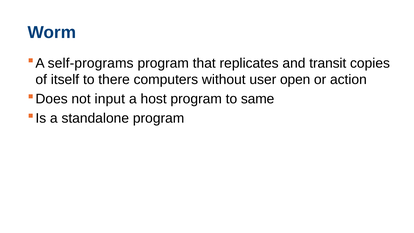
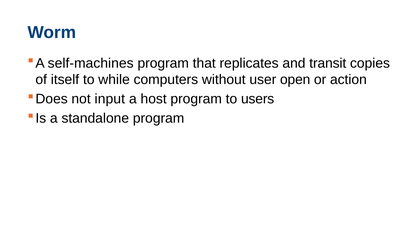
self-programs: self-programs -> self-machines
there: there -> while
same: same -> users
